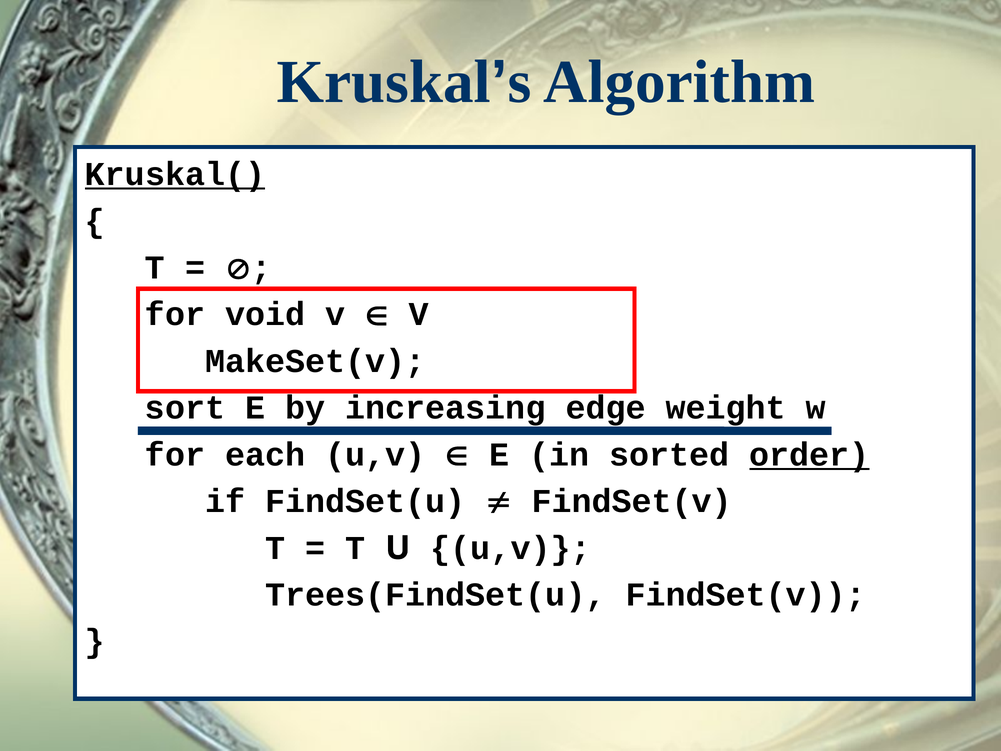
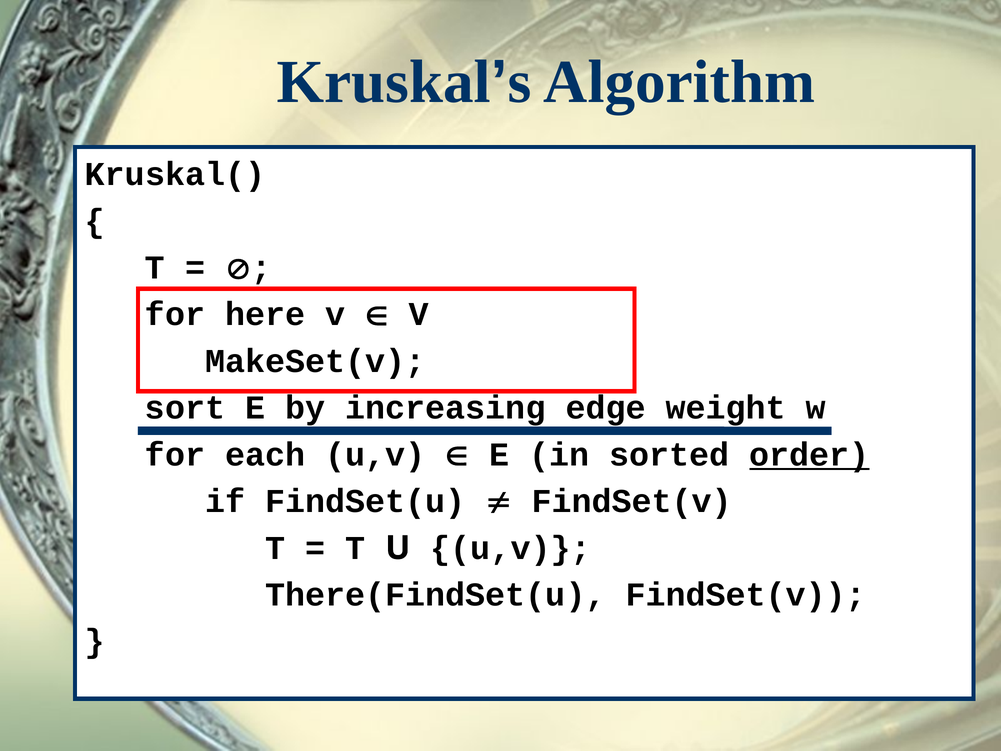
Kruskal( underline: present -> none
void: void -> here
Trees(FindSet(u: Trees(FindSet(u -> There(FindSet(u
